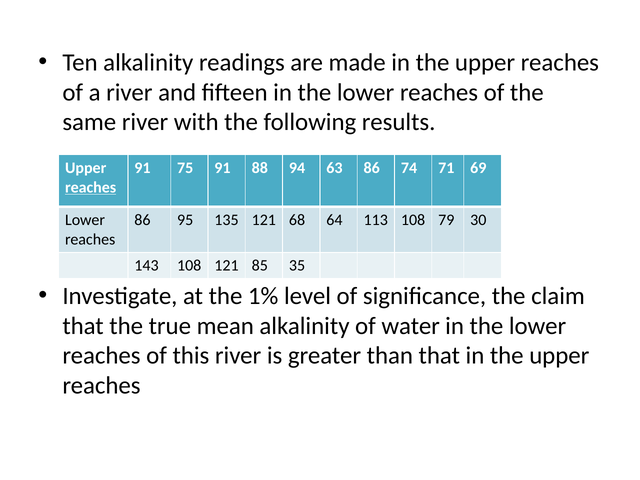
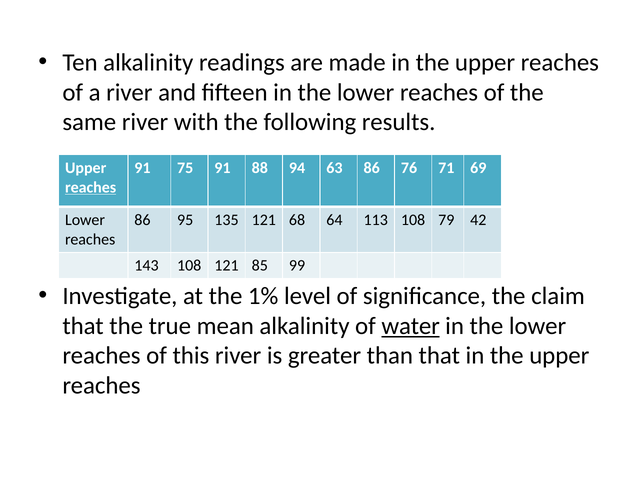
74: 74 -> 76
30: 30 -> 42
35: 35 -> 99
water underline: none -> present
